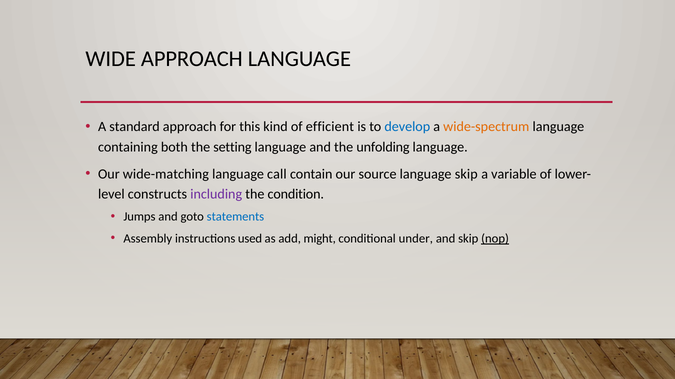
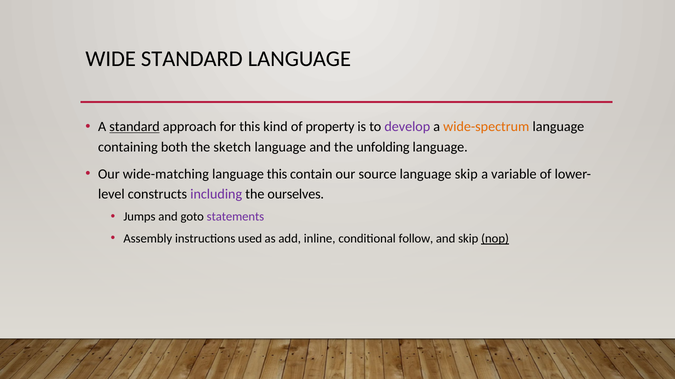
WIDE APPROACH: APPROACH -> STANDARD
standard at (135, 127) underline: none -> present
efficient: efficient -> property
develop colour: blue -> purple
setting: setting -> sketch
language call: call -> this
condition: condition -> ourselves
statements colour: blue -> purple
might: might -> inline
under: under -> follow
